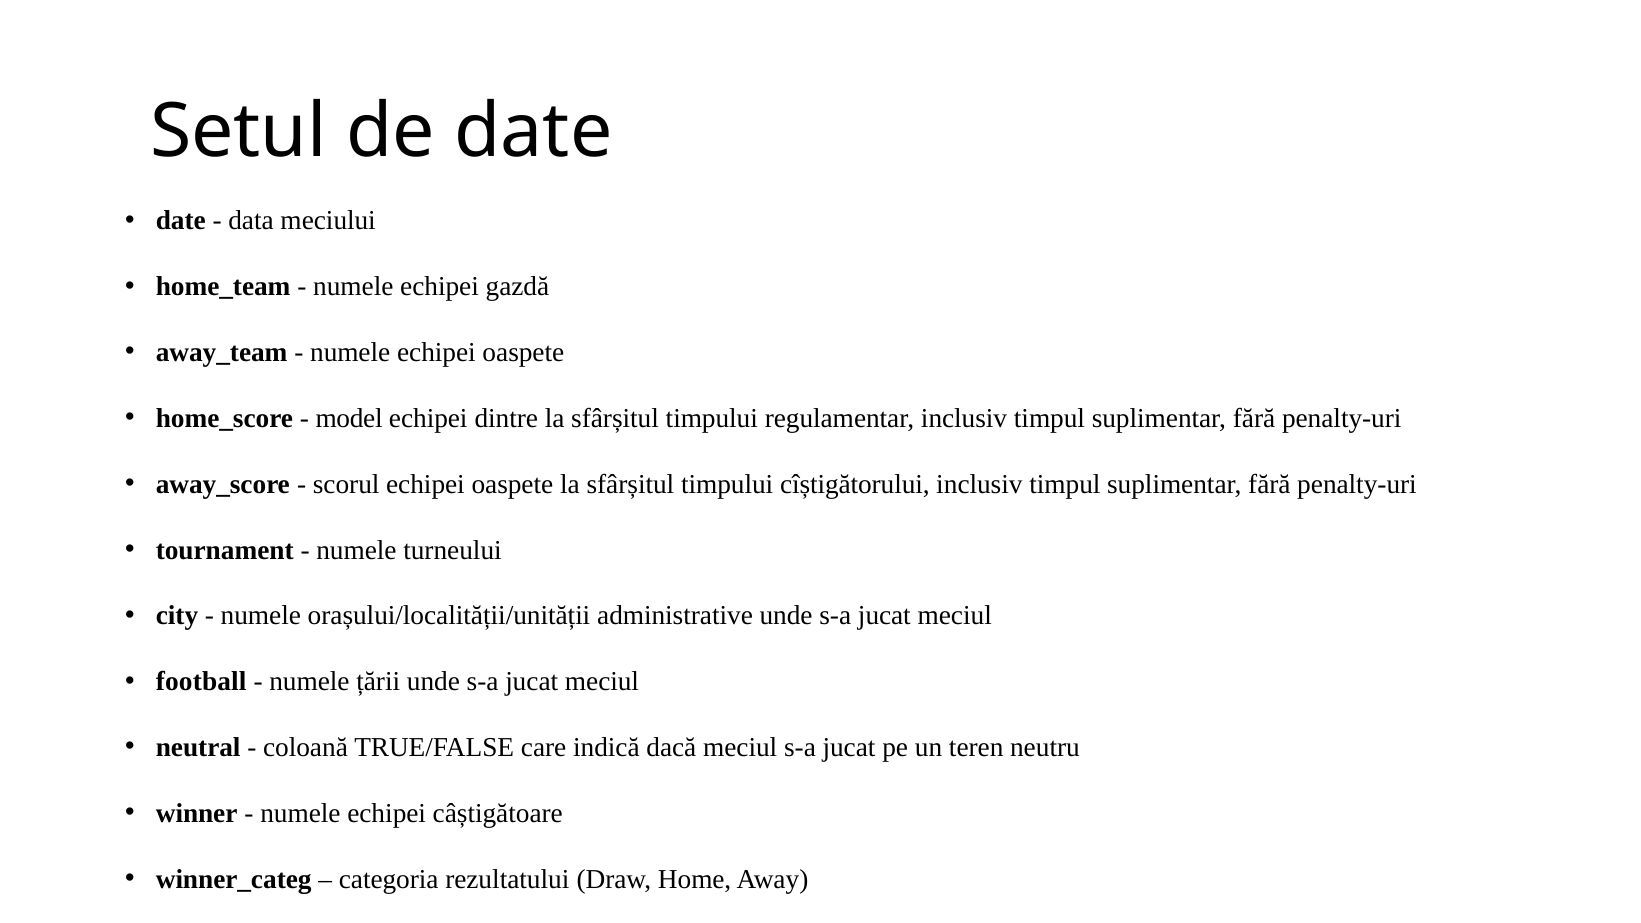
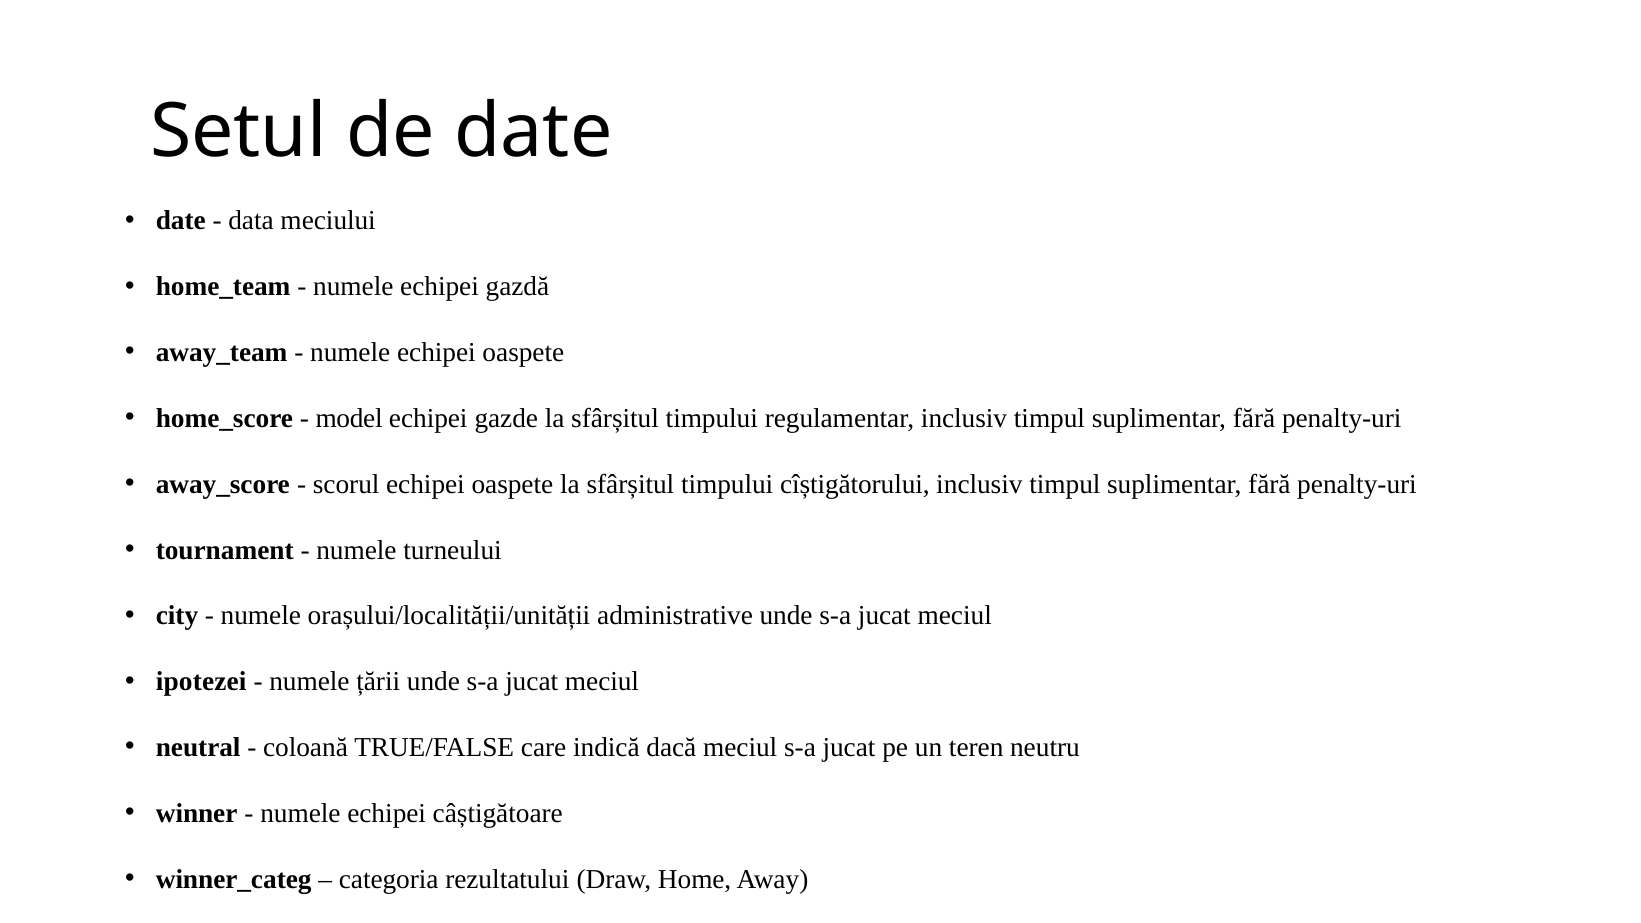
dintre: dintre -> gazde
football: football -> ipotezei
